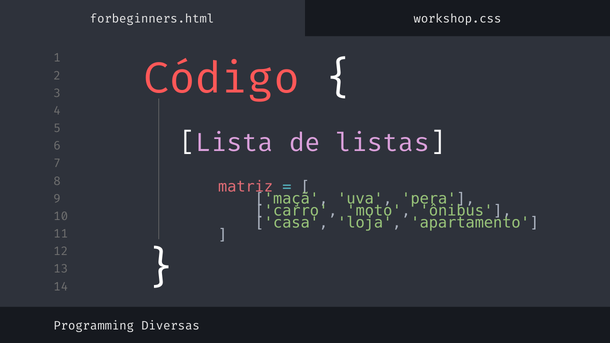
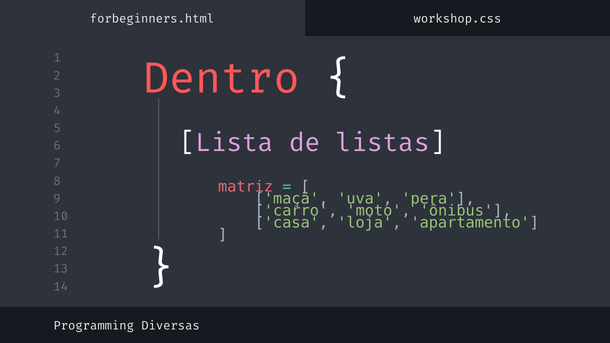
Código: Código -> Dentro
